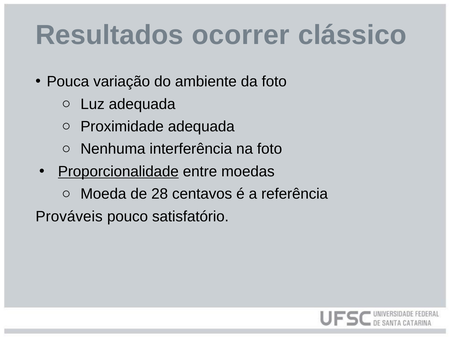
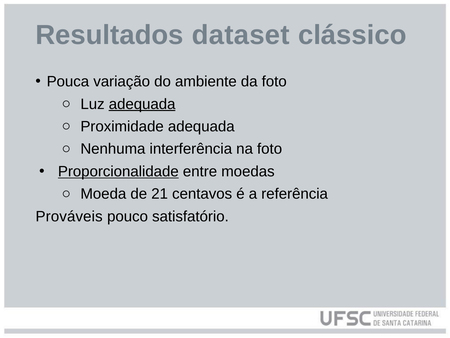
ocorrer: ocorrer -> dataset
adequada at (142, 104) underline: none -> present
28: 28 -> 21
